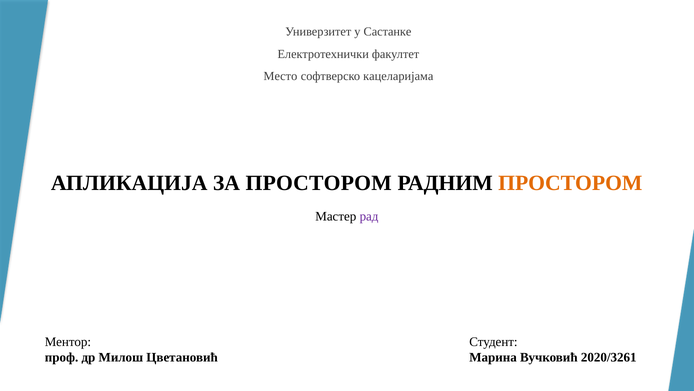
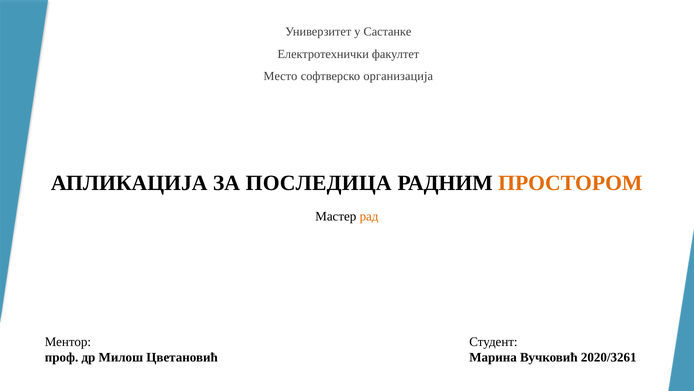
кацеларијама: кацеларијама -> организација
ЗА ПРОСТОРОМ: ПРОСТОРОМ -> ПОСЛЕДИЦА
рад colour: purple -> orange
